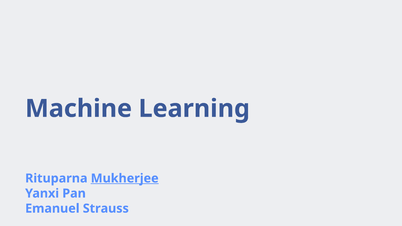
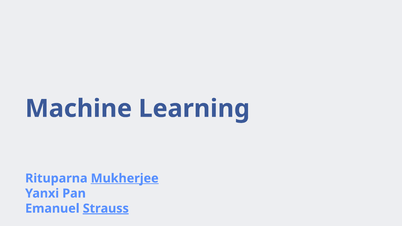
Strauss underline: none -> present
